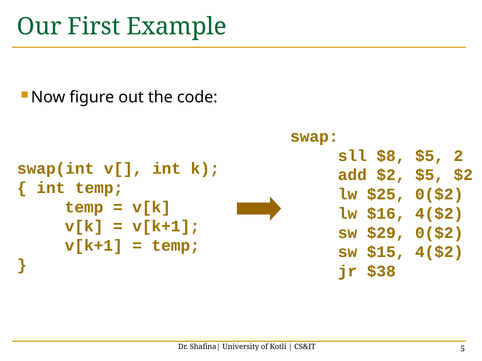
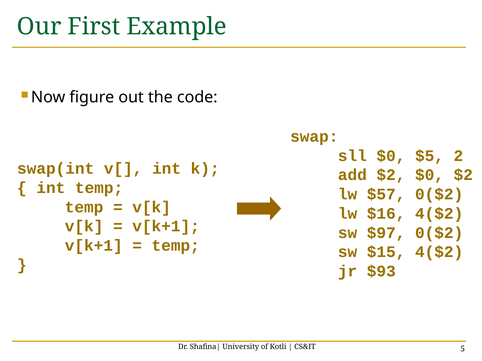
sll $8: $8 -> $0
$2 $5: $5 -> $0
$25: $25 -> $57
$29: $29 -> $97
$38: $38 -> $93
